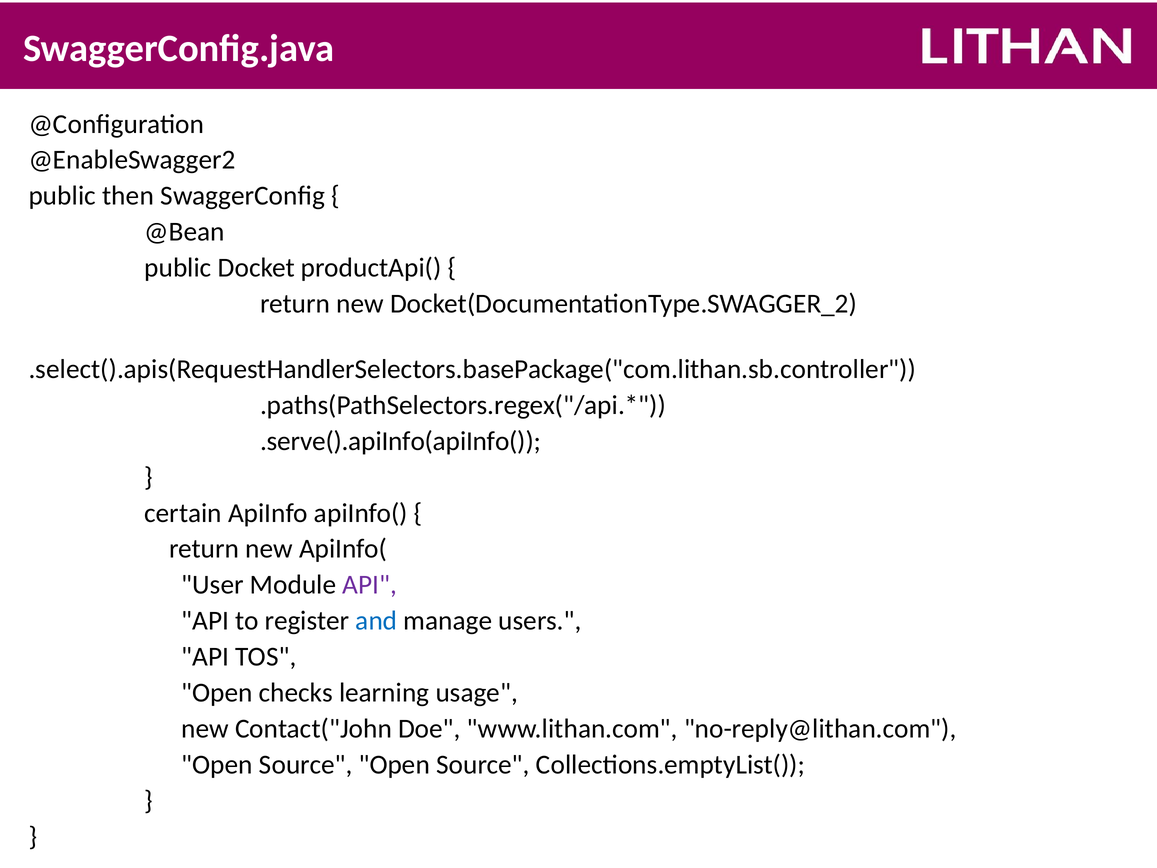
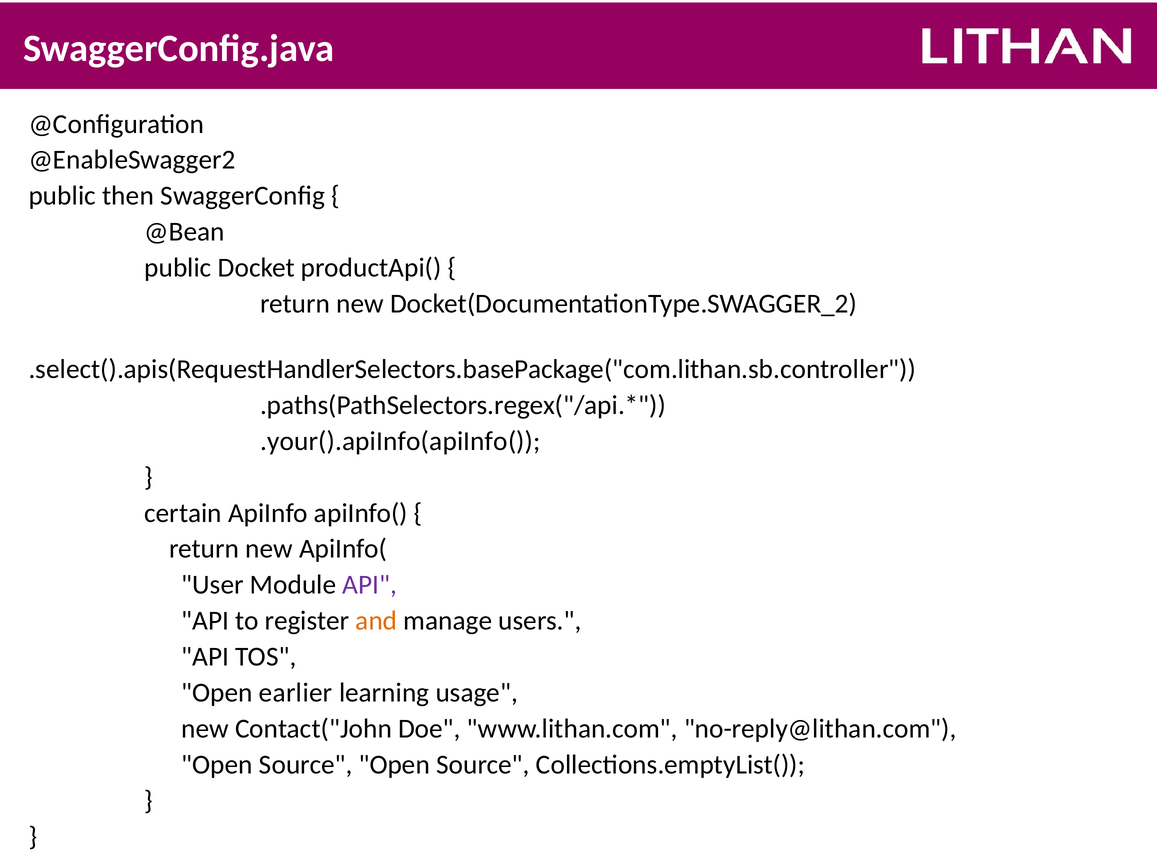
.serve().apiInfo(apiInfo(: .serve().apiInfo(apiInfo( -> .your().apiInfo(apiInfo(
and colour: blue -> orange
checks: checks -> earlier
